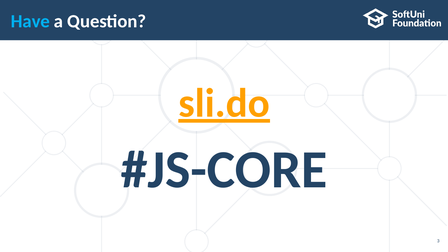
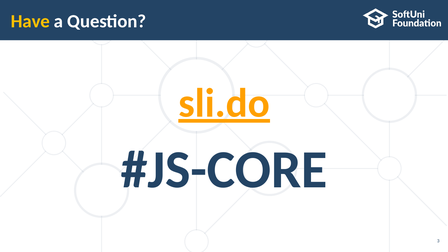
Have colour: light blue -> yellow
